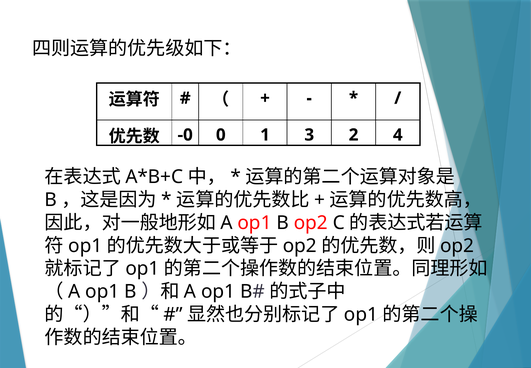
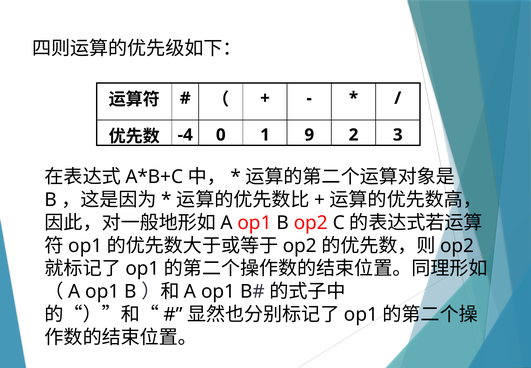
-0: -0 -> -4
3: 3 -> 9
4: 4 -> 3
